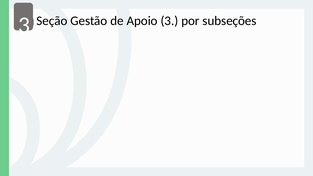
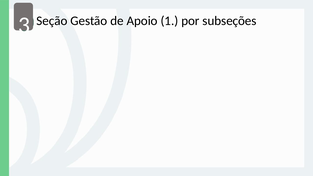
Apoio 3: 3 -> 1
